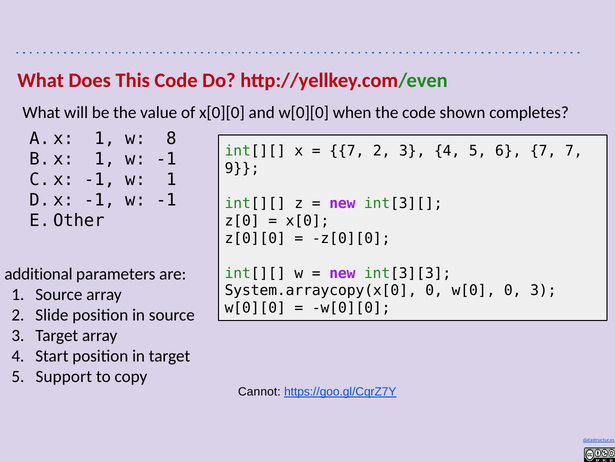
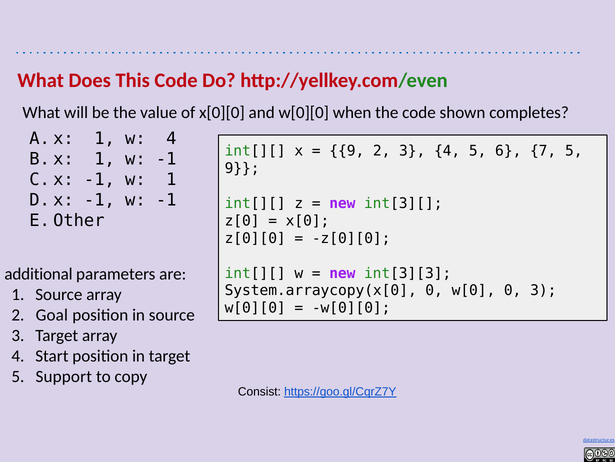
w 8: 8 -> 4
7 at (347, 151): 7 -> 9
7 7: 7 -> 5
Slide: Slide -> Goal
Cannot: Cannot -> Consist
